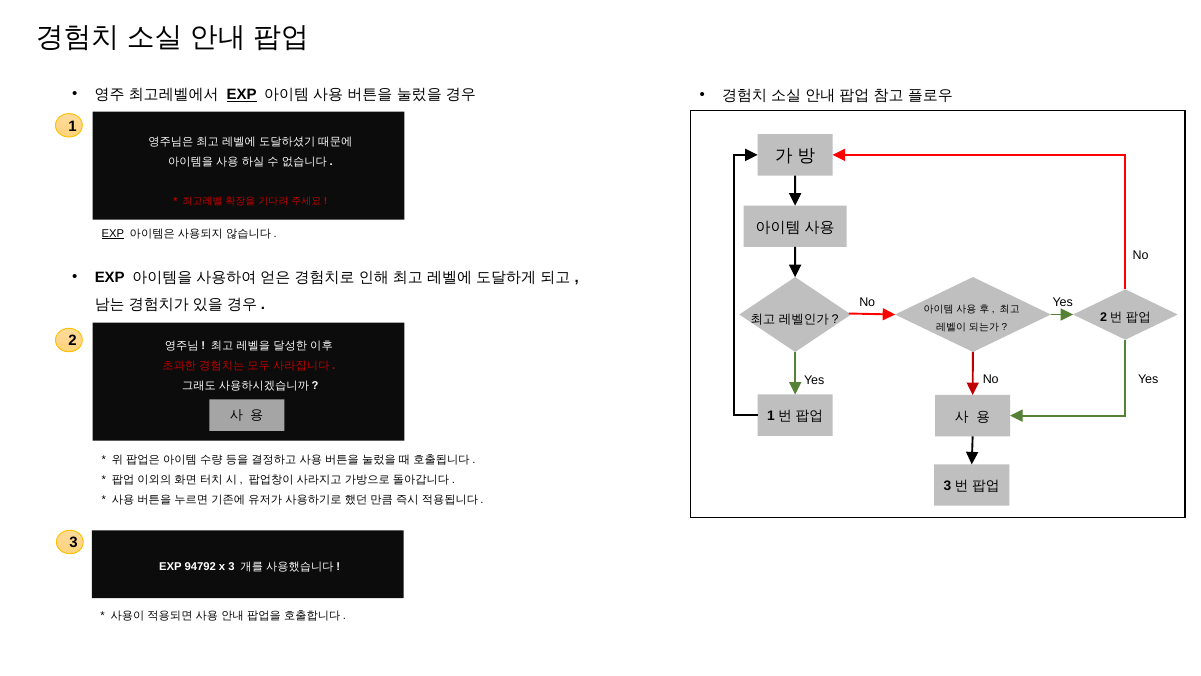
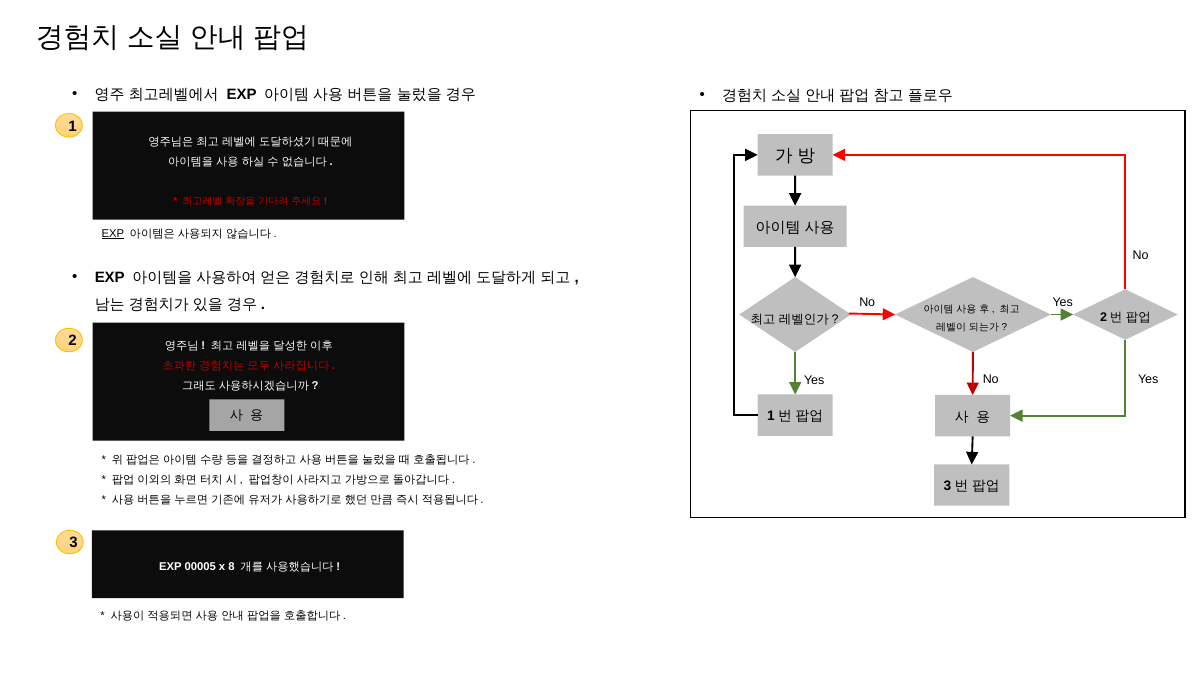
EXP at (242, 95) underline: present -> none
94792: 94792 -> 00005
x 3: 3 -> 8
